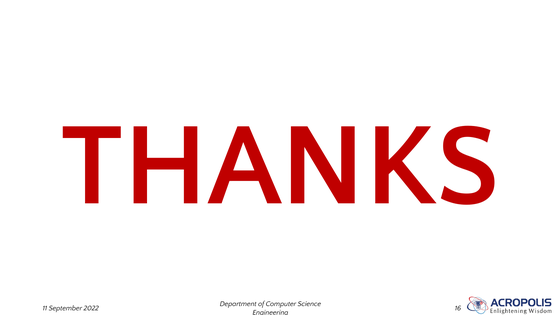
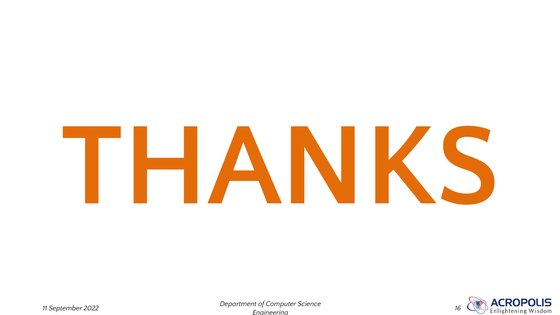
THANKS colour: red -> orange
